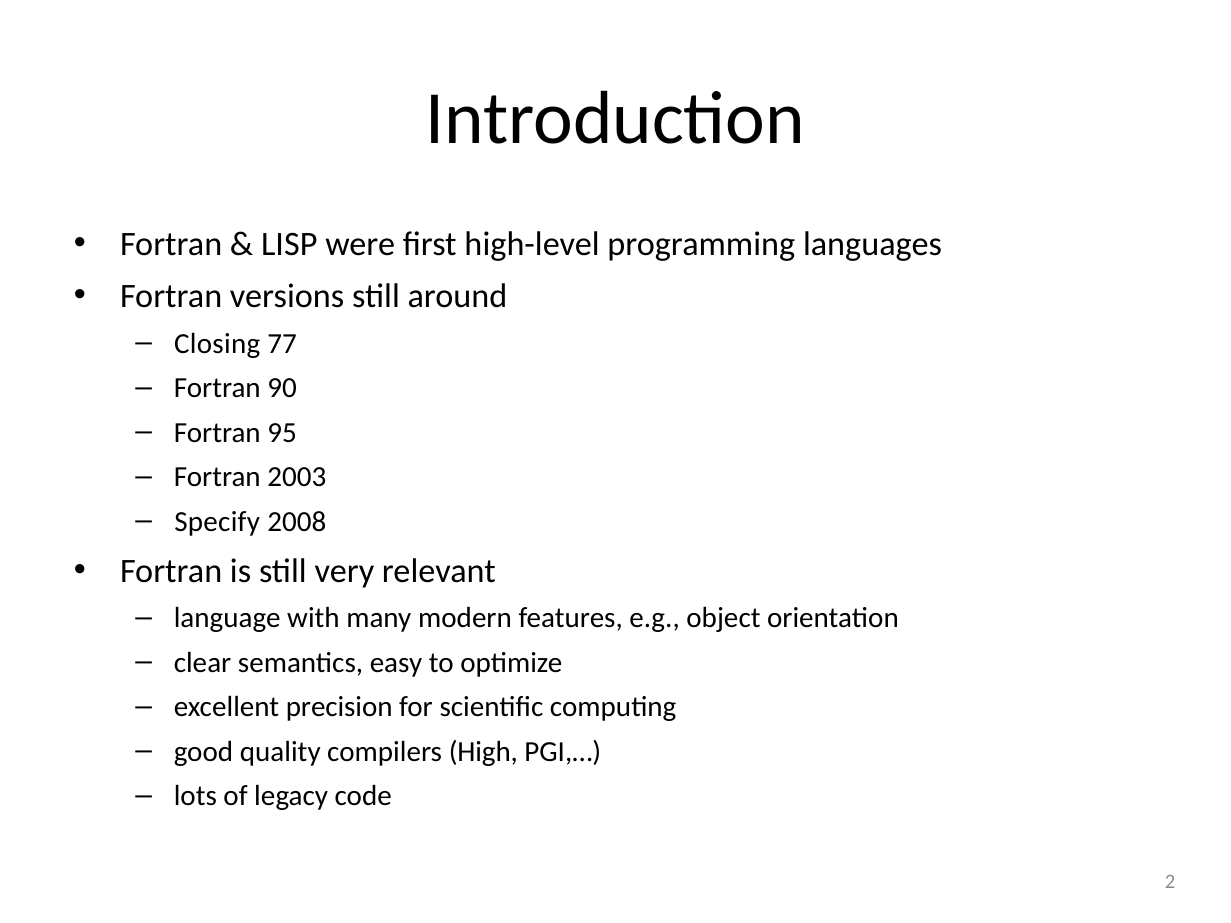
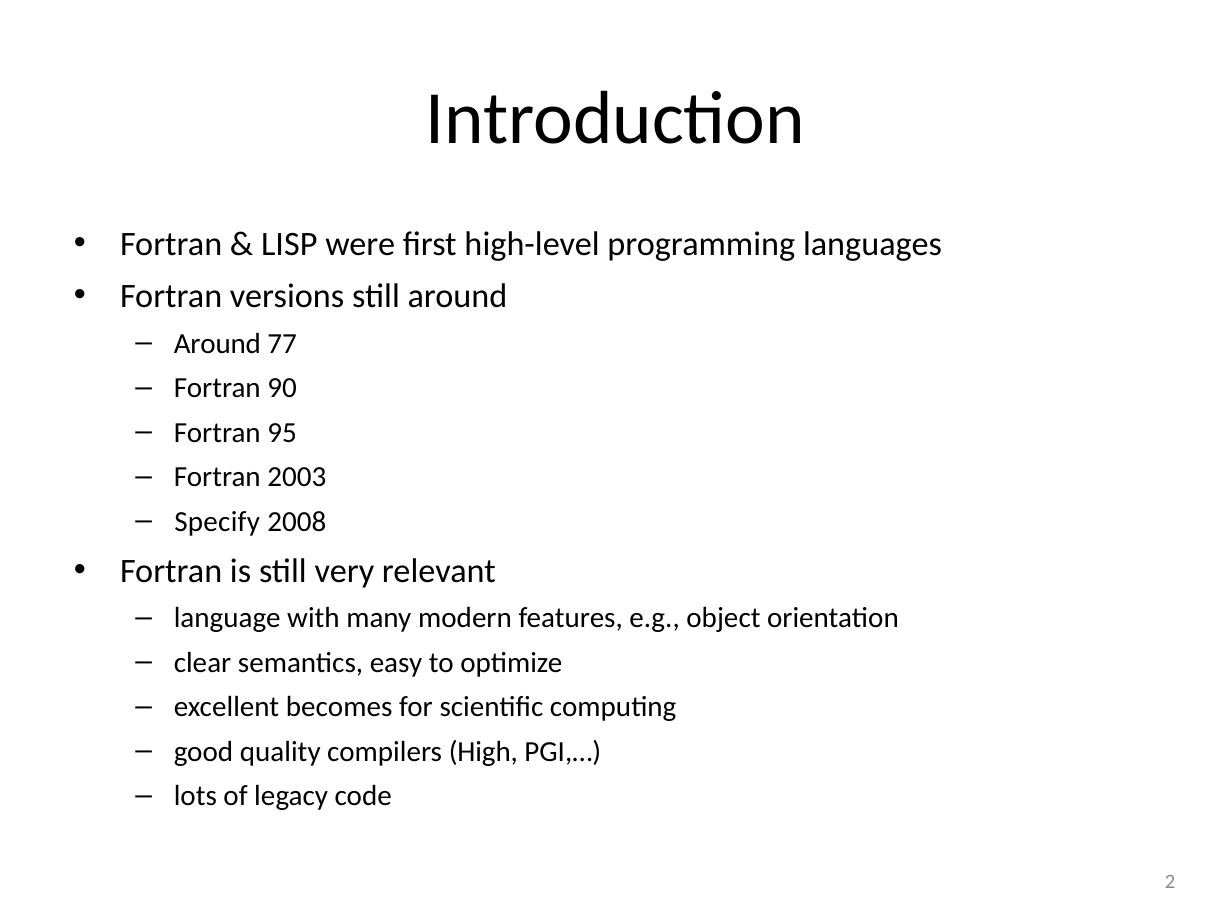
Closing at (217, 344): Closing -> Around
precision: precision -> becomes
